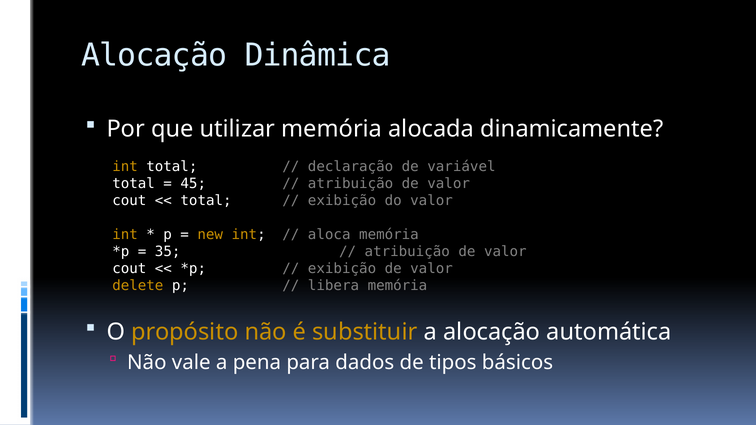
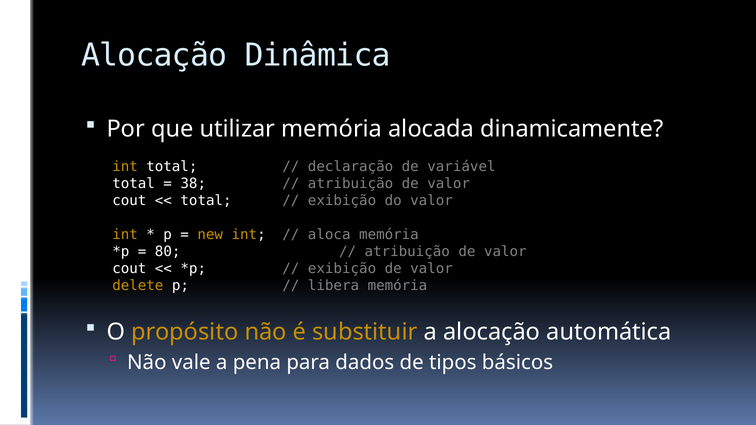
45: 45 -> 38
35: 35 -> 80
